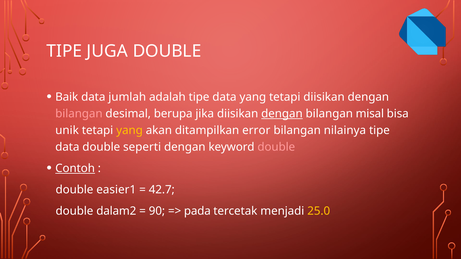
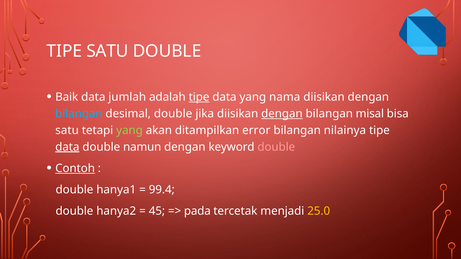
TIPE JUGA: JUGA -> SATU
tipe at (199, 97) underline: none -> present
yang tetapi: tetapi -> nama
bilangan at (79, 114) colour: pink -> light blue
desimal berupa: berupa -> double
unik at (67, 130): unik -> satu
yang at (130, 130) colour: yellow -> light green
data at (67, 147) underline: none -> present
seperti: seperti -> namun
easier1: easier1 -> hanya1
42.7: 42.7 -> 99.4
dalam2: dalam2 -> hanya2
90: 90 -> 45
